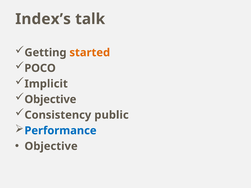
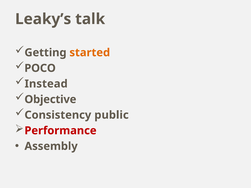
Index’s: Index’s -> Leaky’s
Implicit: Implicit -> Instead
Performance colour: blue -> red
Objective at (51, 146): Objective -> Assembly
